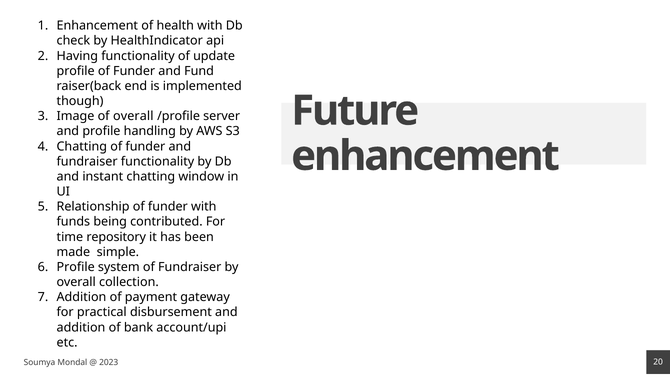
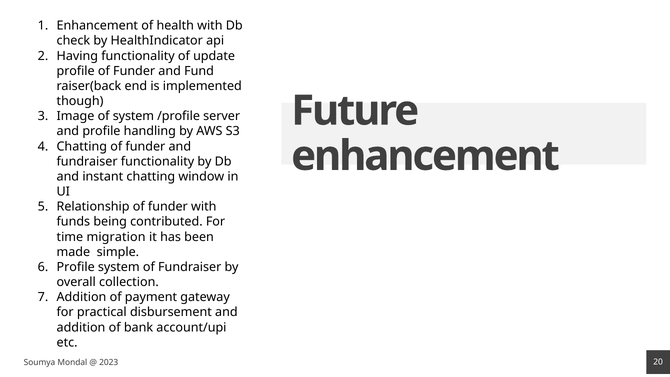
of overall: overall -> system
repository: repository -> migration
